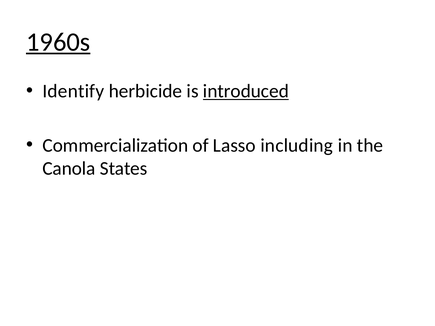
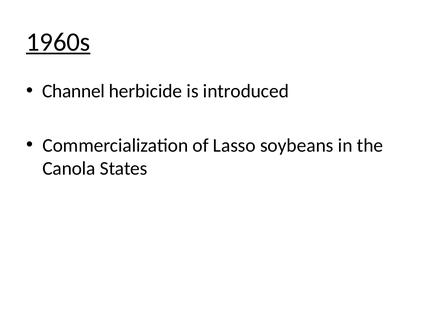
Identify: Identify -> Channel
introduced underline: present -> none
including: including -> soybeans
